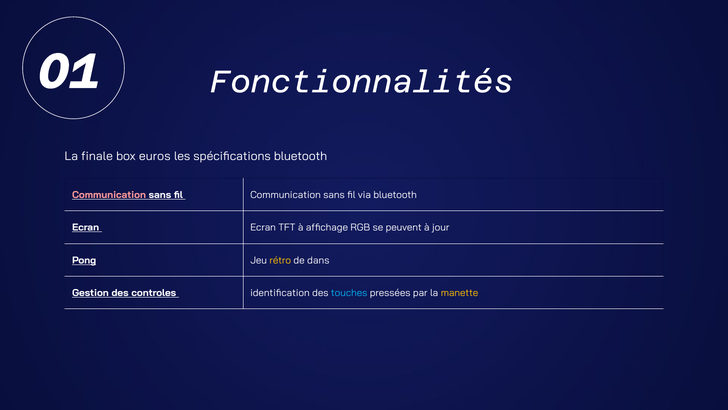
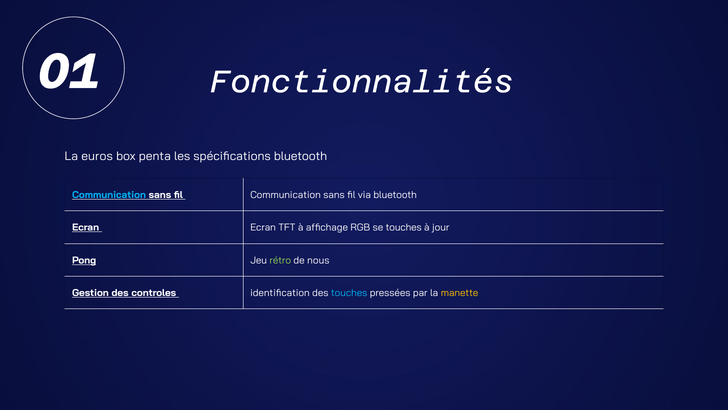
finale: finale -> euros
euros: euros -> penta
Communication at (109, 195) colour: pink -> light blue
se peuvent: peuvent -> touches
rétro colour: yellow -> light green
dans: dans -> nous
